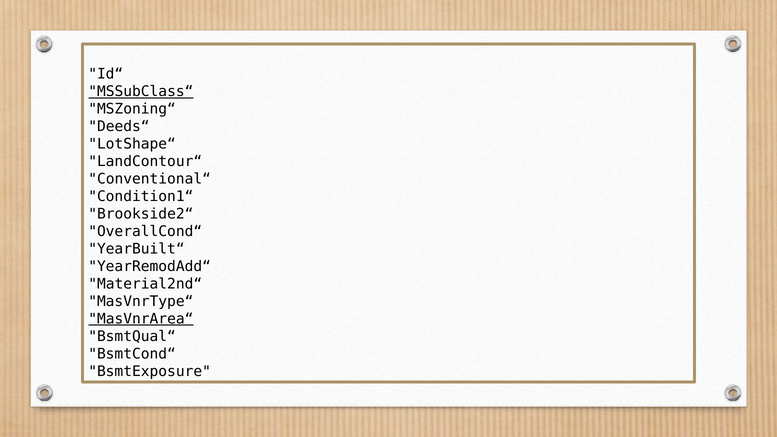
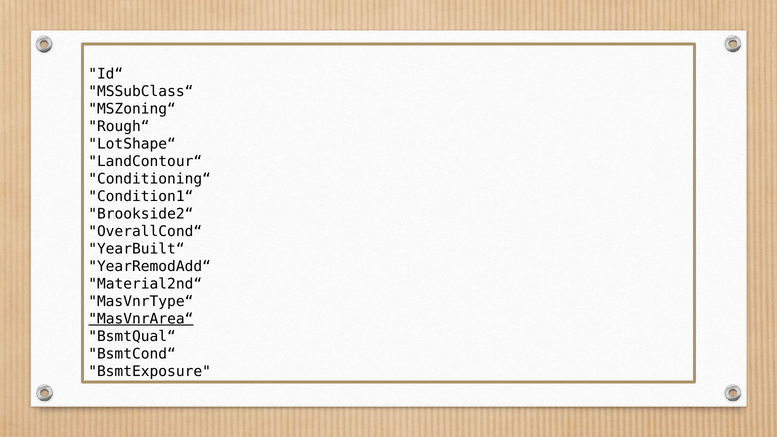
MSSubClass“ underline: present -> none
Deeds“: Deeds“ -> Rough“
Conventional“: Conventional“ -> Conditioning“
